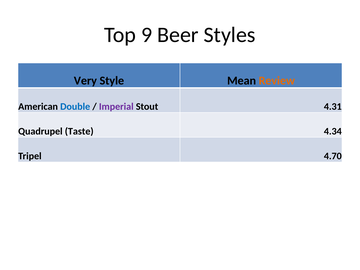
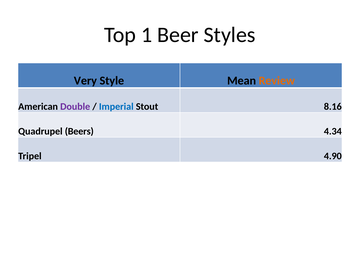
9: 9 -> 1
Double colour: blue -> purple
Imperial colour: purple -> blue
4.31: 4.31 -> 8.16
Taste: Taste -> Beers
4.70: 4.70 -> 4.90
